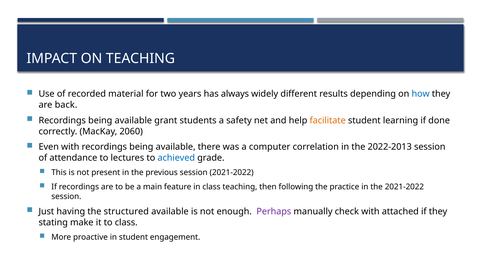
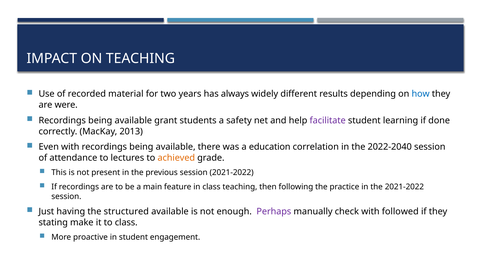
back: back -> were
facilitate colour: orange -> purple
2060: 2060 -> 2013
computer: computer -> education
2022-2013: 2022-2013 -> 2022-2040
achieved colour: blue -> orange
attached: attached -> followed
